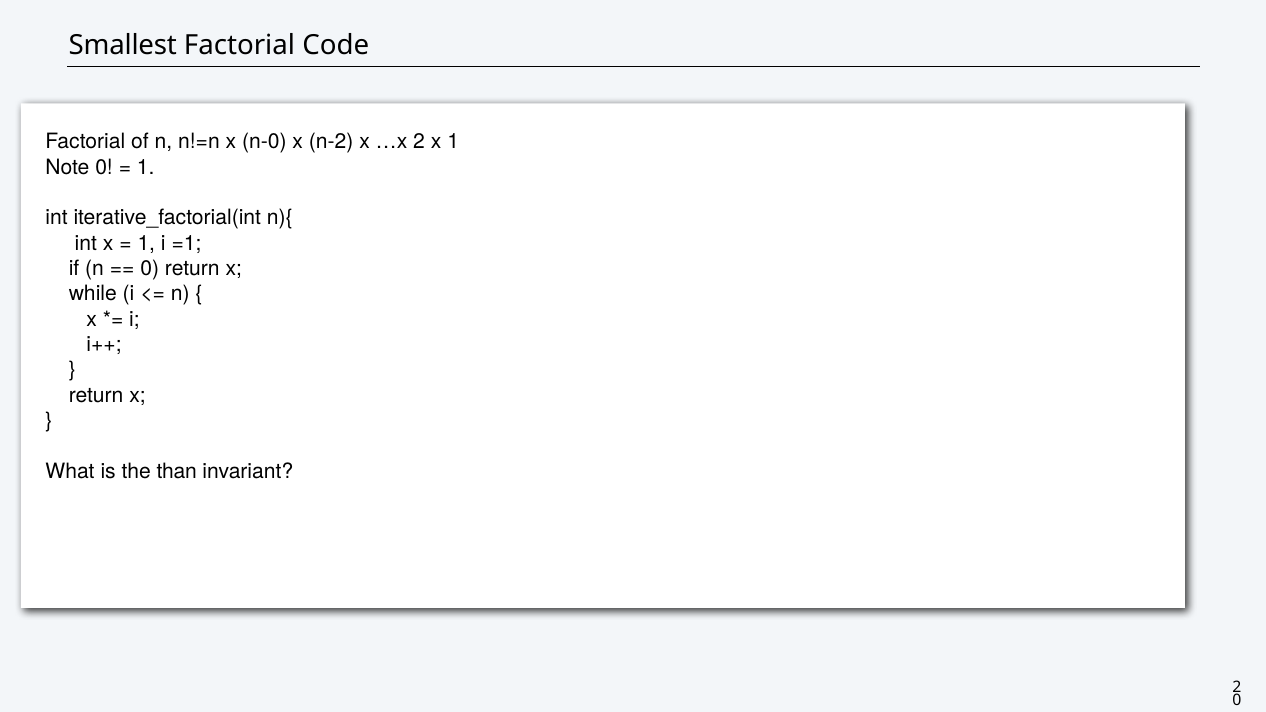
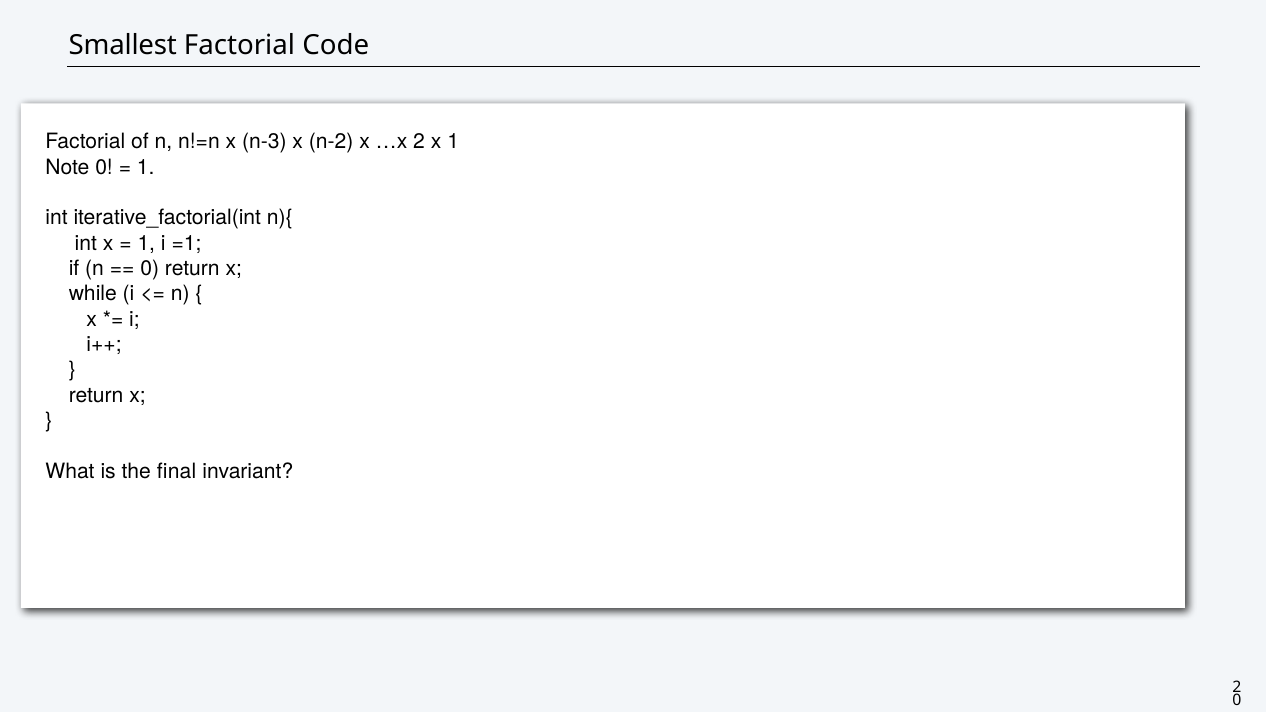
n-0: n-0 -> n-3
than: than -> final
